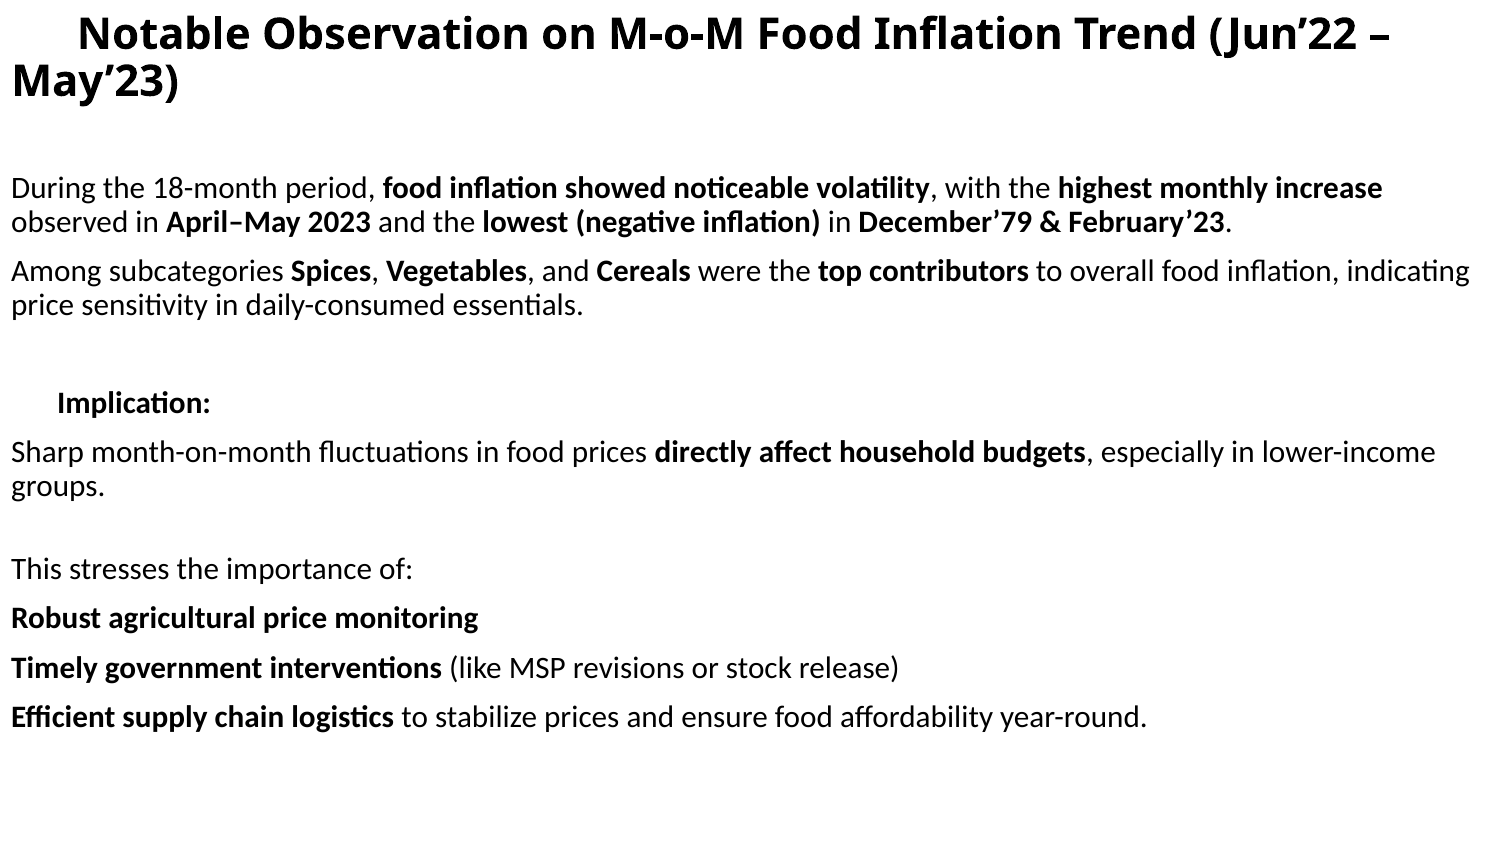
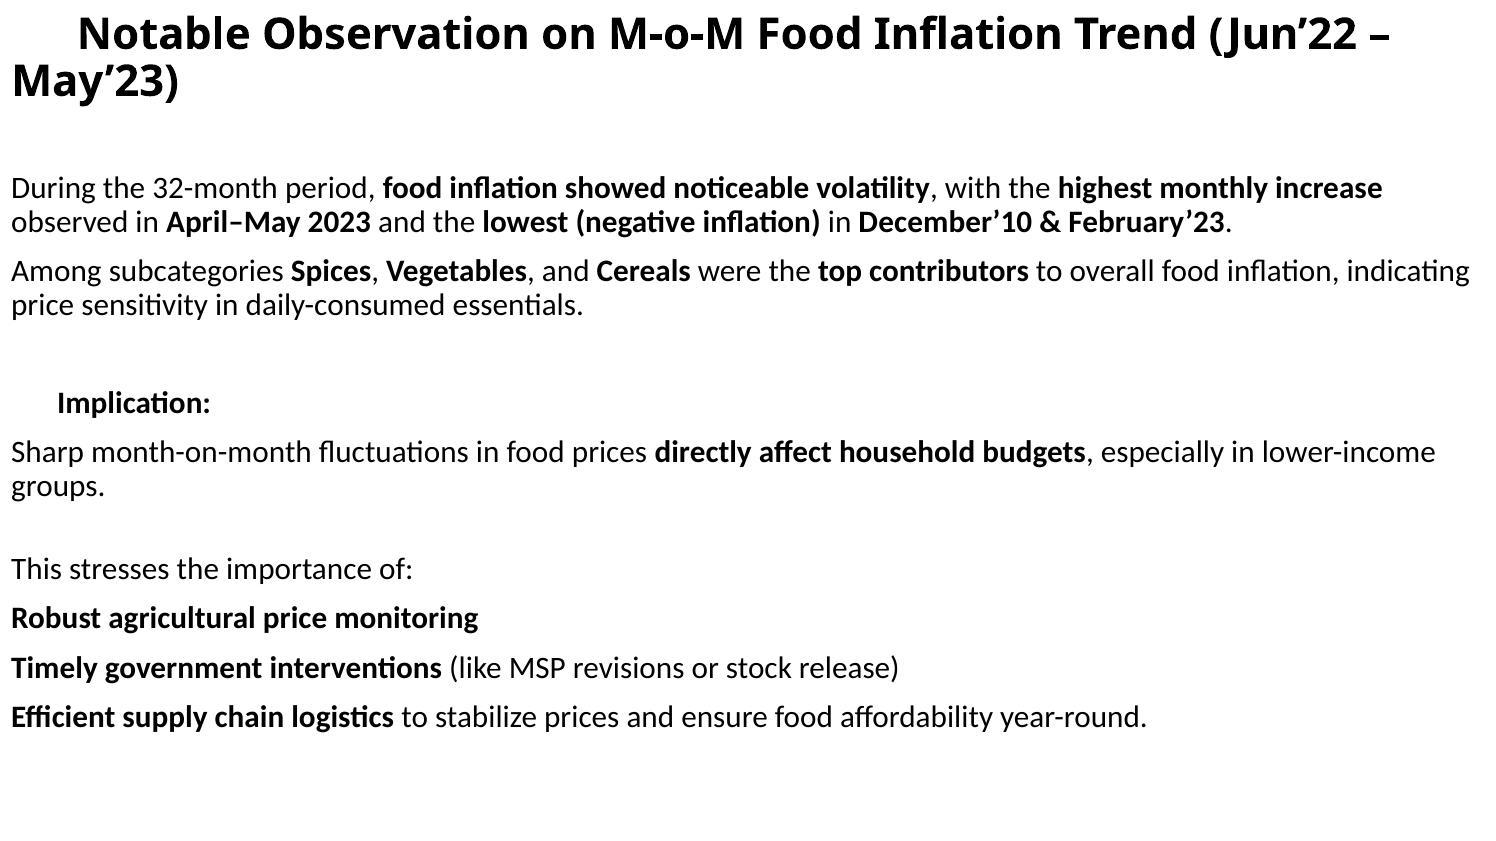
18-month: 18-month -> 32-month
December’79: December’79 -> December’10
